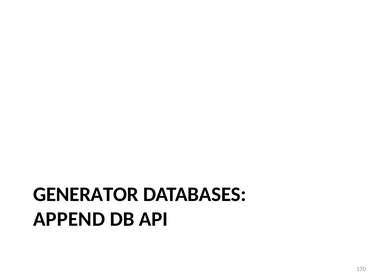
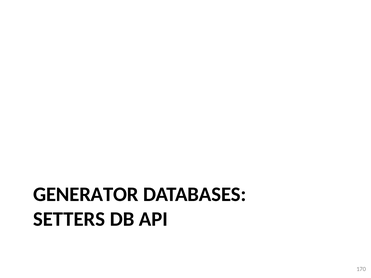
APPEND: APPEND -> SETTERS
